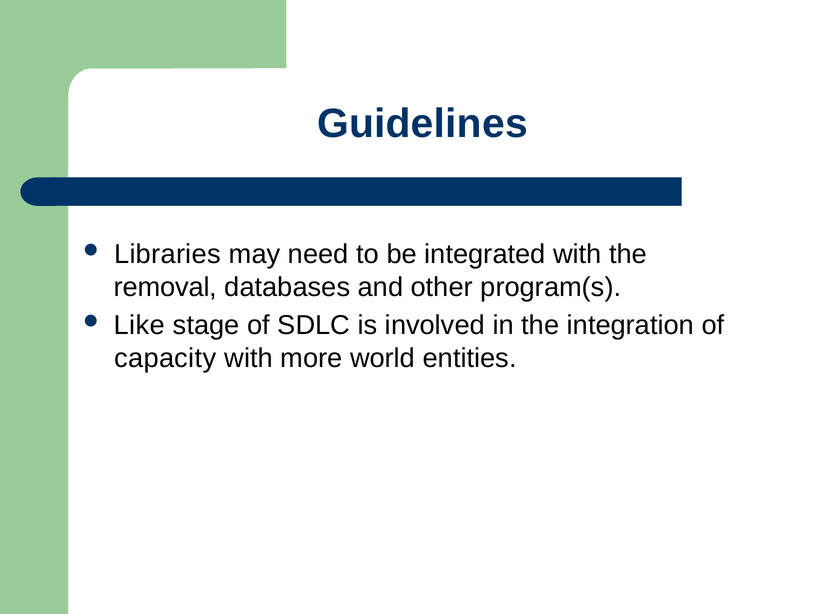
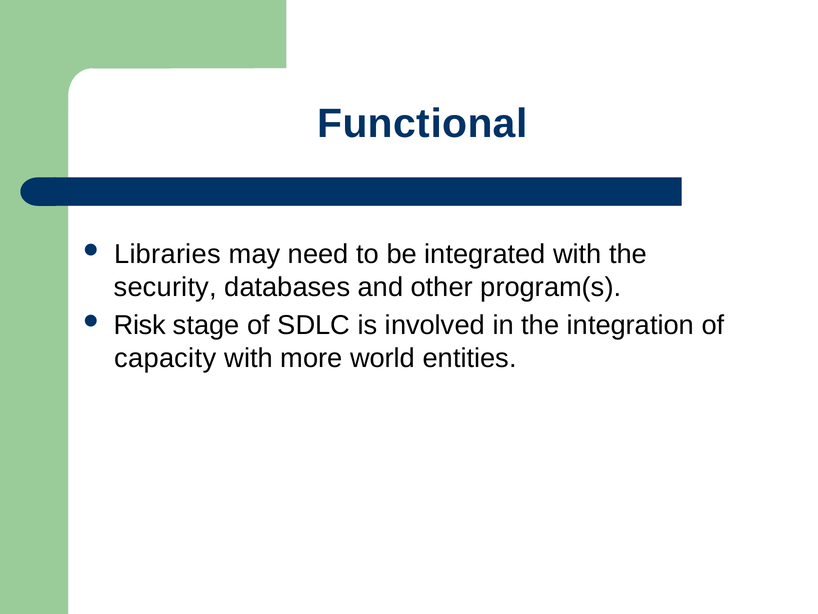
Guidelines: Guidelines -> Functional
removal: removal -> security
Like: Like -> Risk
